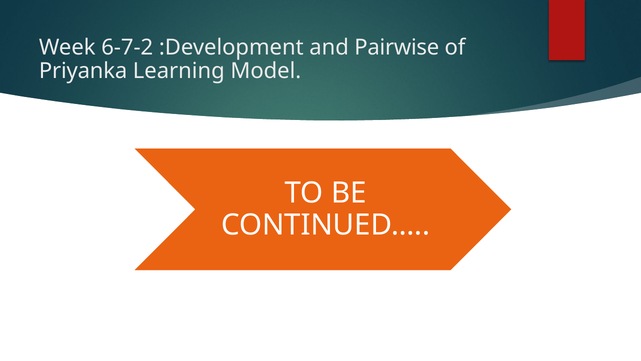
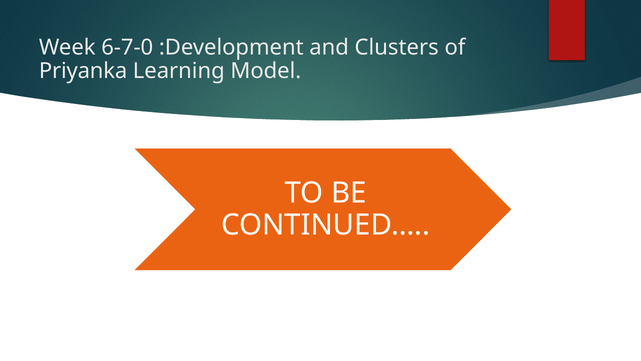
6-7-2: 6-7-2 -> 6-7-0
Pairwise: Pairwise -> Clusters
